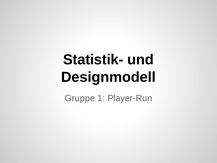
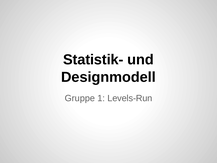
Player-Run: Player-Run -> Levels-Run
